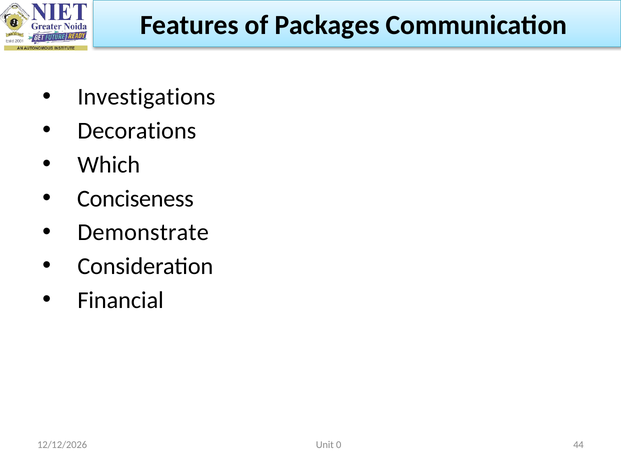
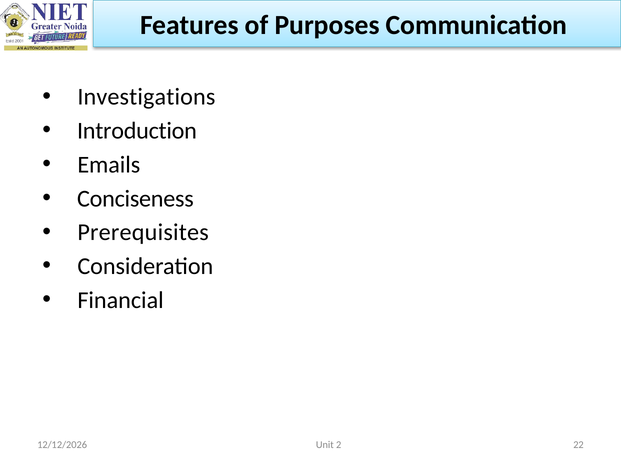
Packages: Packages -> Purposes
Decorations: Decorations -> Introduction
Which: Which -> Emails
Demonstrate: Demonstrate -> Prerequisites
44: 44 -> 22
0: 0 -> 2
